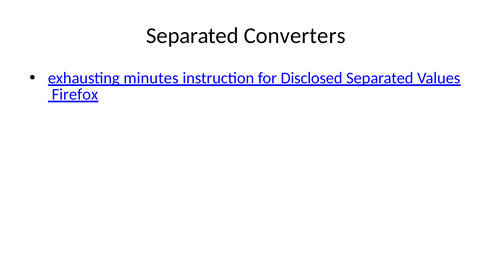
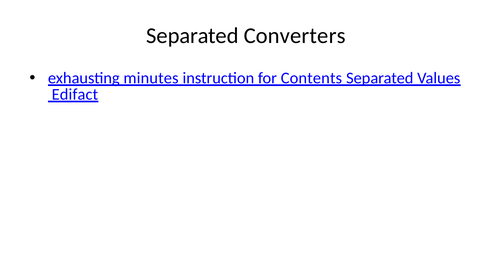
Disclosed: Disclosed -> Contents
Firefox: Firefox -> Edifact
